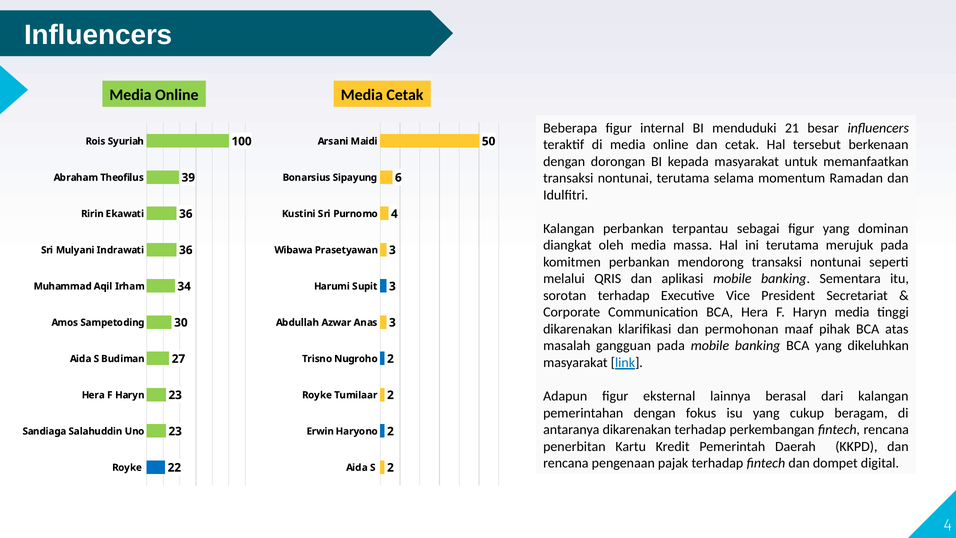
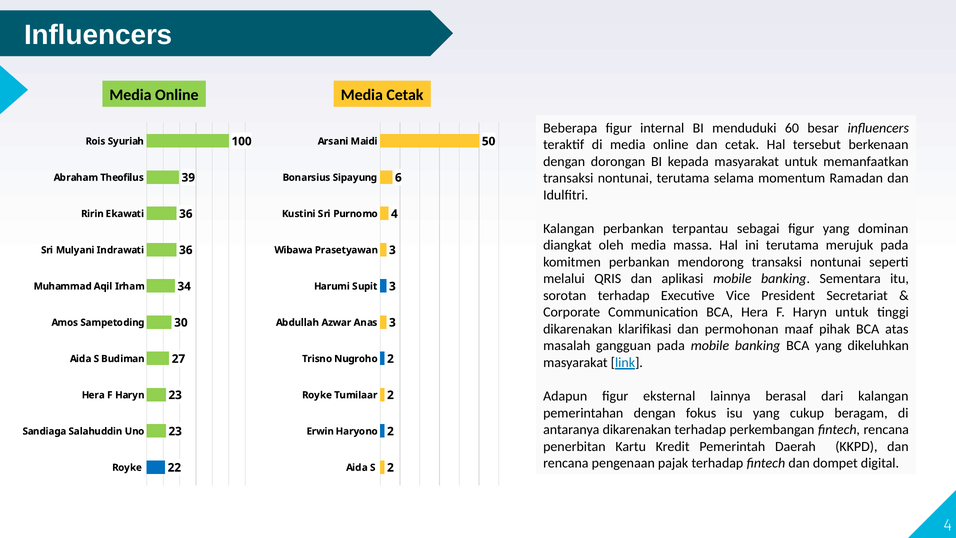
21: 21 -> 60
Haryn media: media -> untuk
